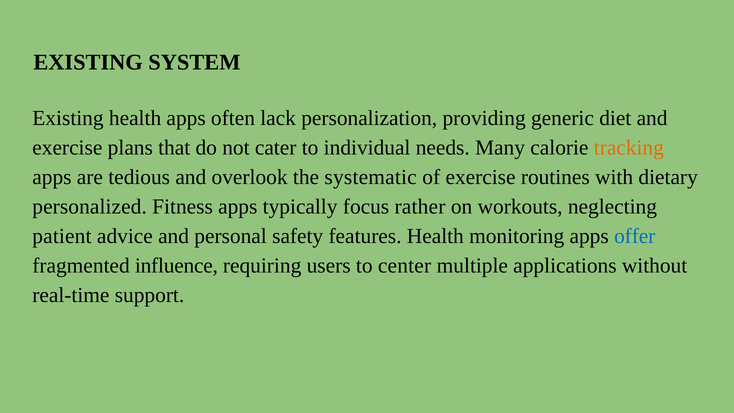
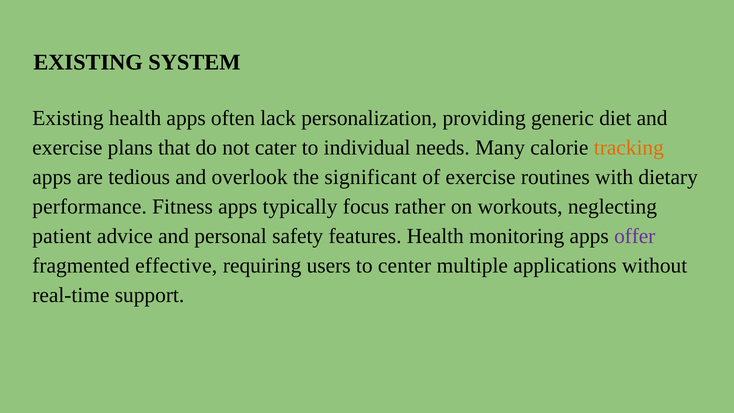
systematic: systematic -> significant
personalized: personalized -> performance
offer colour: blue -> purple
influence: influence -> effective
